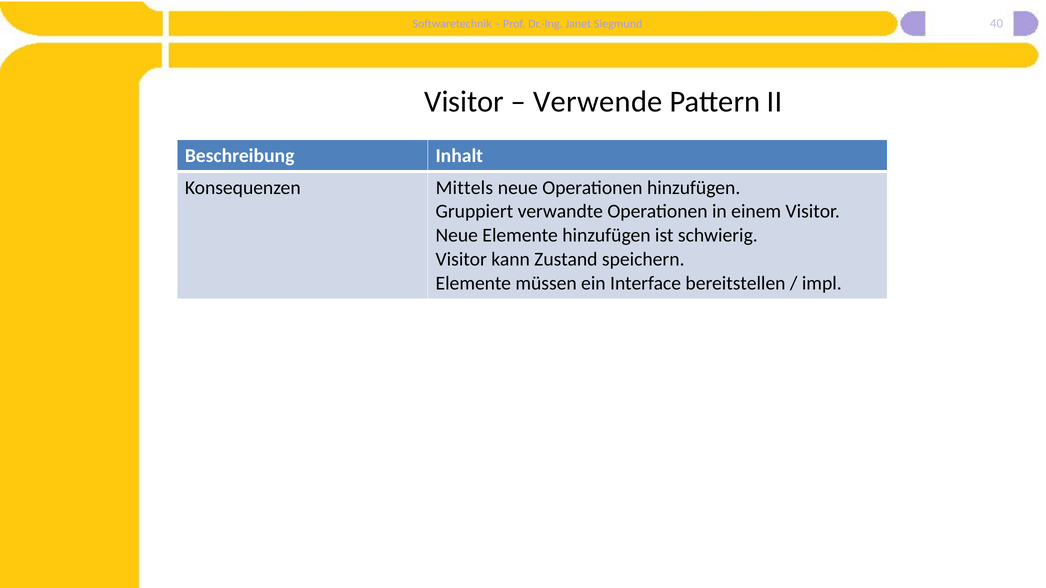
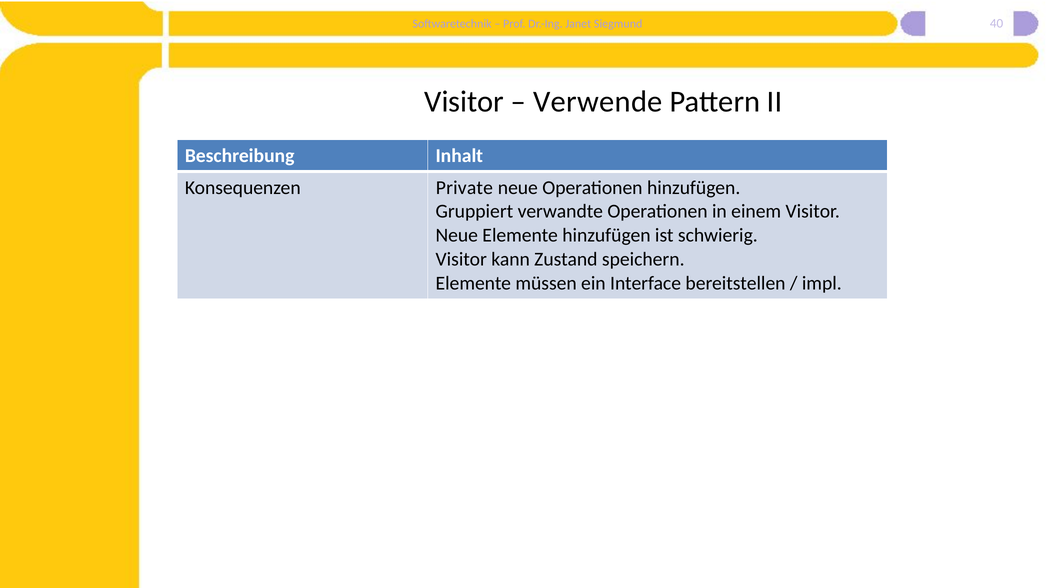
Mittels: Mittels -> Private
